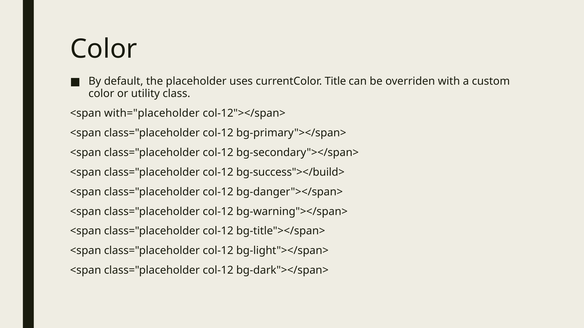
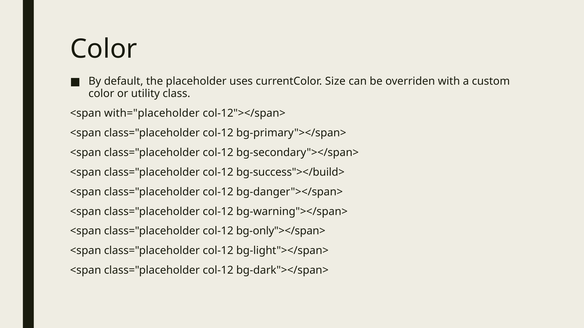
Title: Title -> Size
bg-title"></span>: bg-title"></span> -> bg-only"></span>
